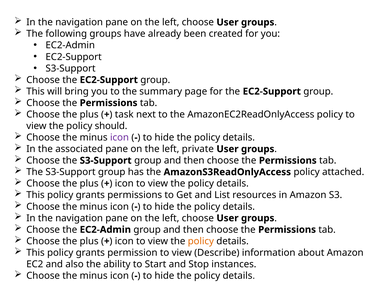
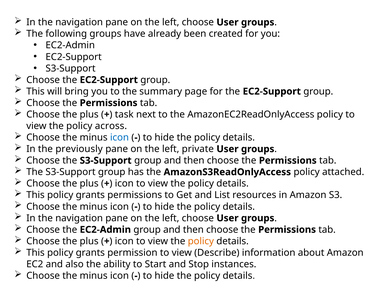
should: should -> across
icon at (119, 137) colour: purple -> blue
associated: associated -> previously
